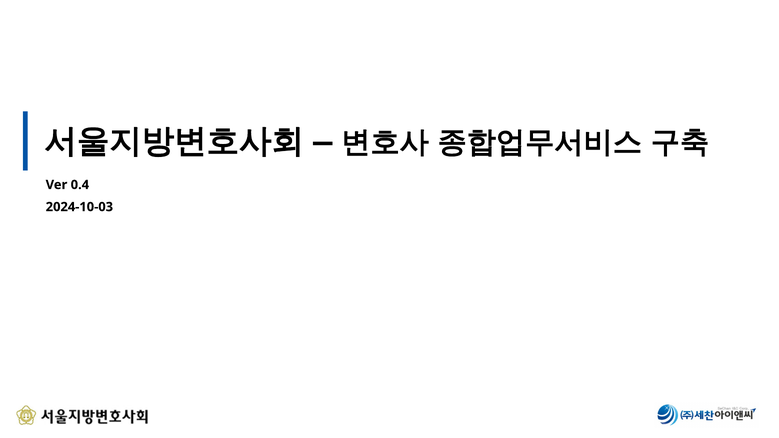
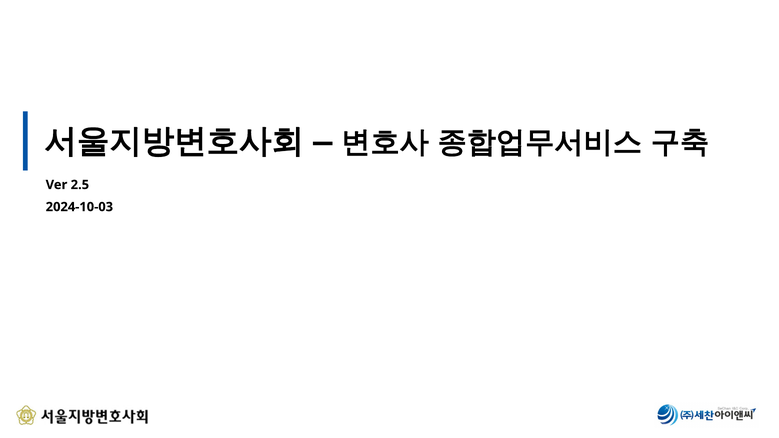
0.4: 0.4 -> 2.5
